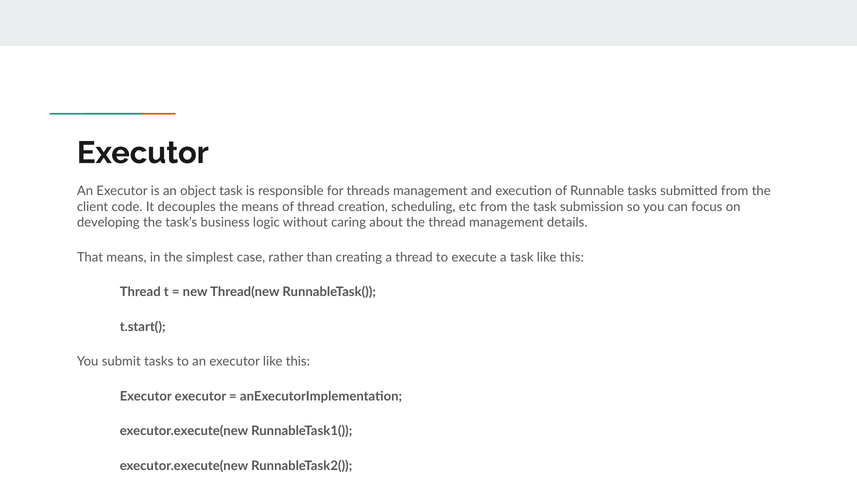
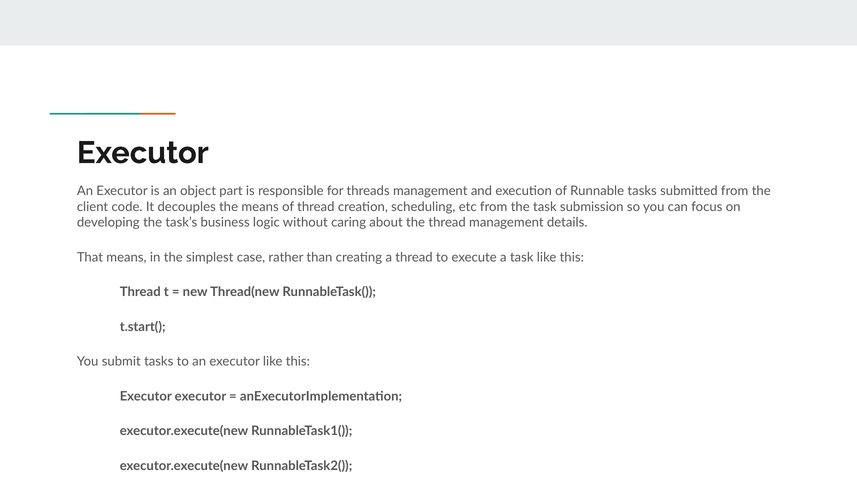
object task: task -> part
